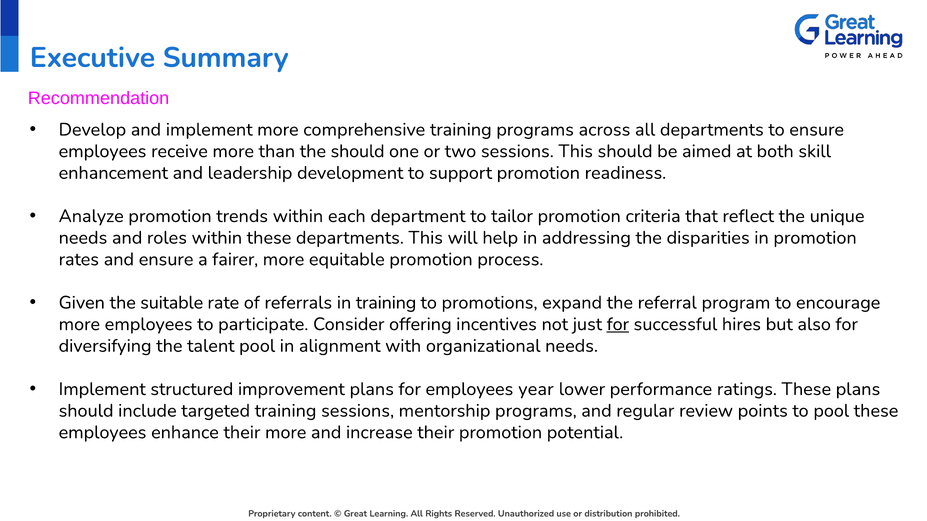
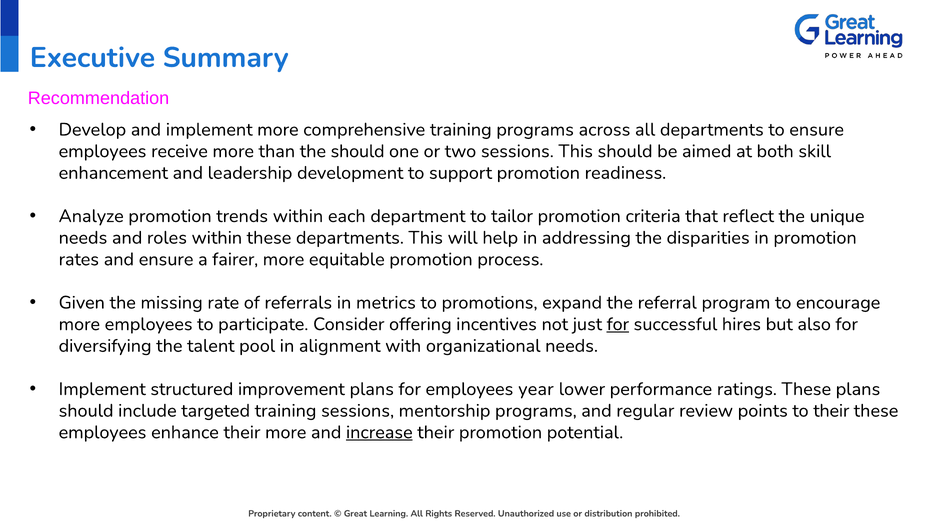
suitable: suitable -> missing
in training: training -> metrics
to pool: pool -> their
increase underline: none -> present
